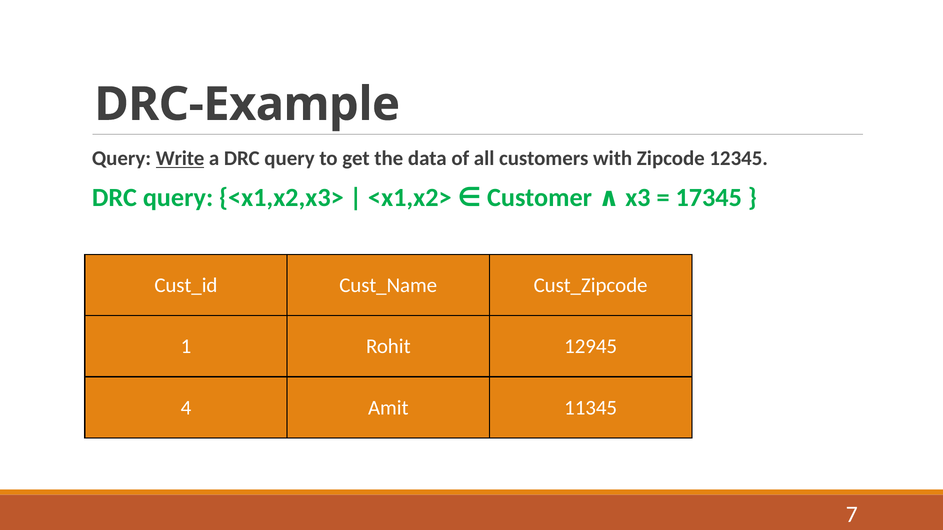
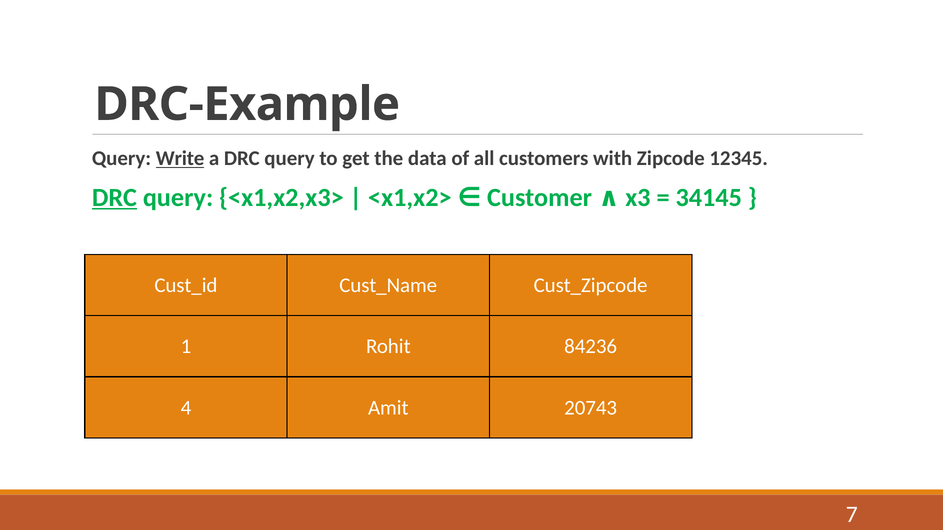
DRC at (114, 198) underline: none -> present
17345: 17345 -> 34145
12945: 12945 -> 84236
11345: 11345 -> 20743
